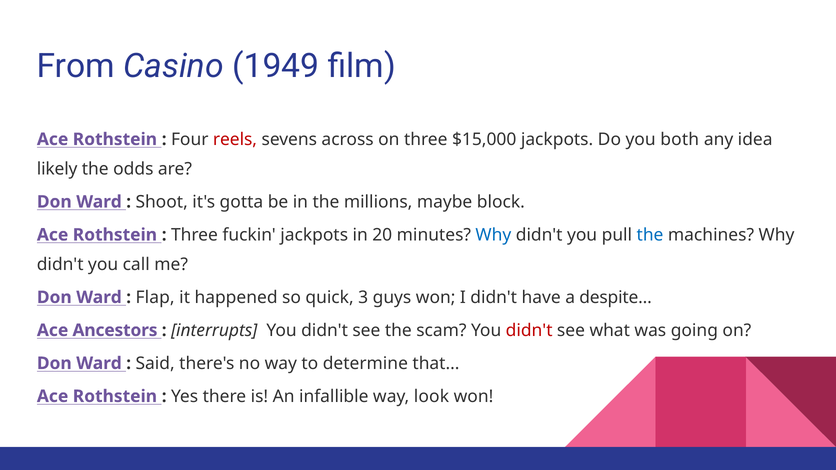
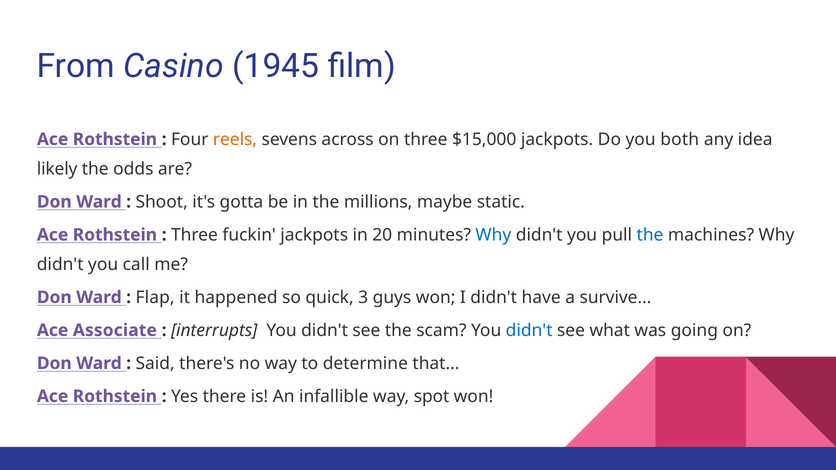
1949: 1949 -> 1945
reels colour: red -> orange
block: block -> static
despite: despite -> survive
Ancestors: Ancestors -> Associate
didn't at (529, 330) colour: red -> blue
look: look -> spot
